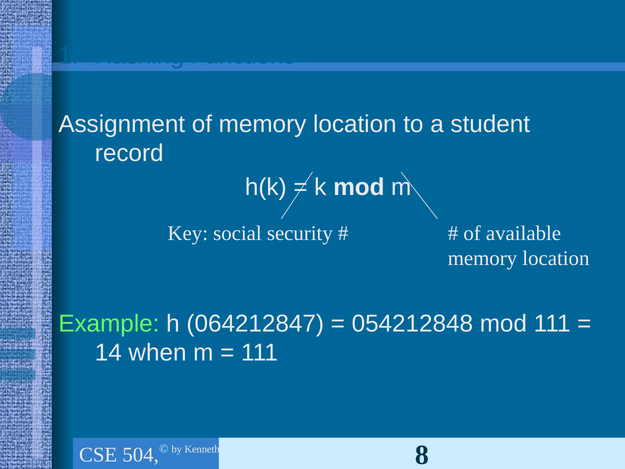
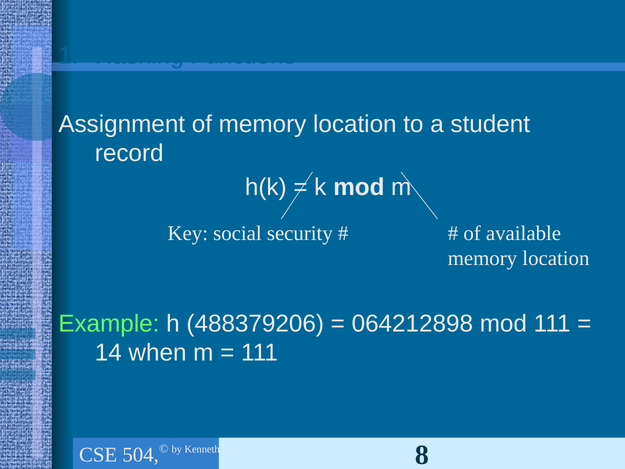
064212847: 064212847 -> 488379206
054212848: 054212848 -> 064212898
